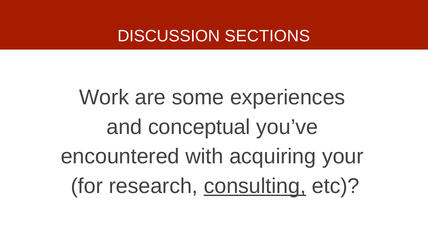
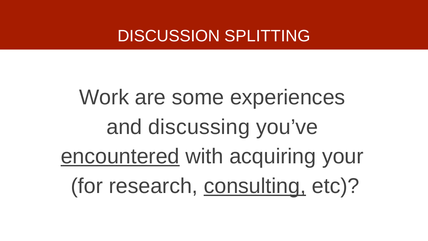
SECTIONS: SECTIONS -> SPLITTING
conceptual: conceptual -> discussing
encountered underline: none -> present
